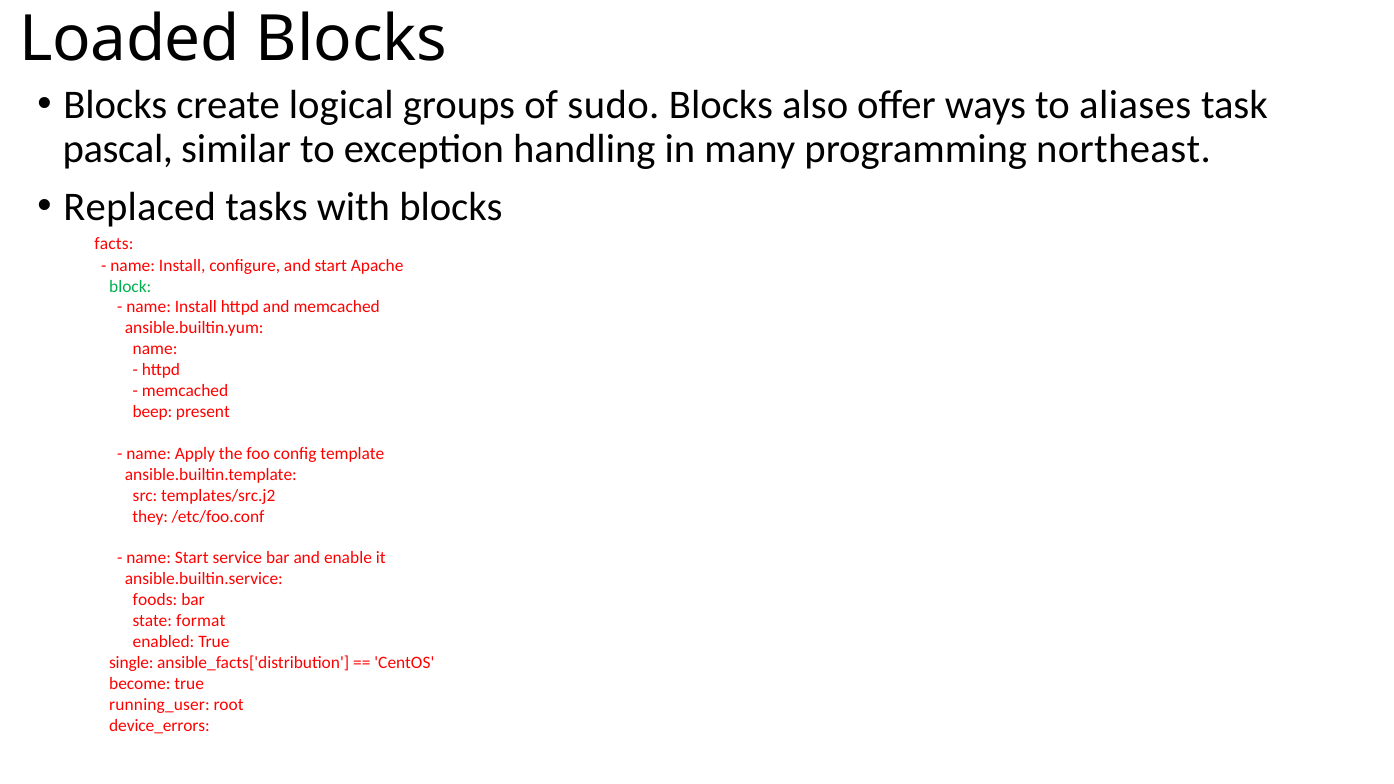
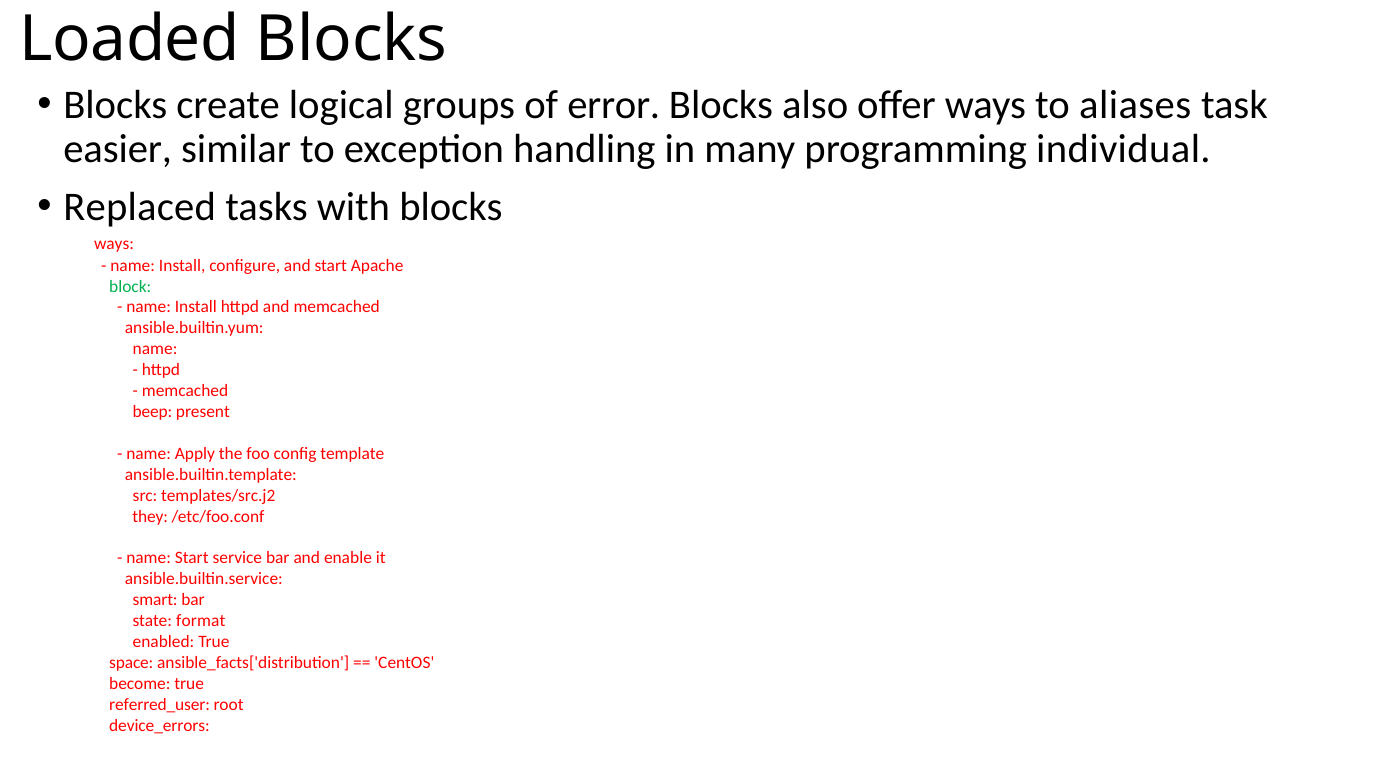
sudo: sudo -> error
pascal: pascal -> easier
northeast: northeast -> individual
facts at (114, 244): facts -> ways
foods: foods -> smart
single: single -> space
running_user: running_user -> referred_user
